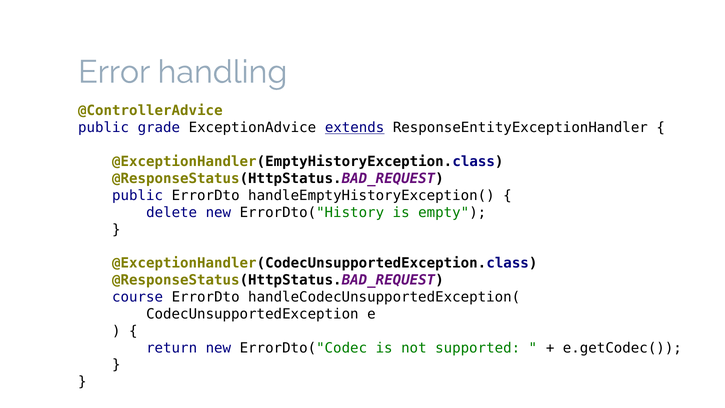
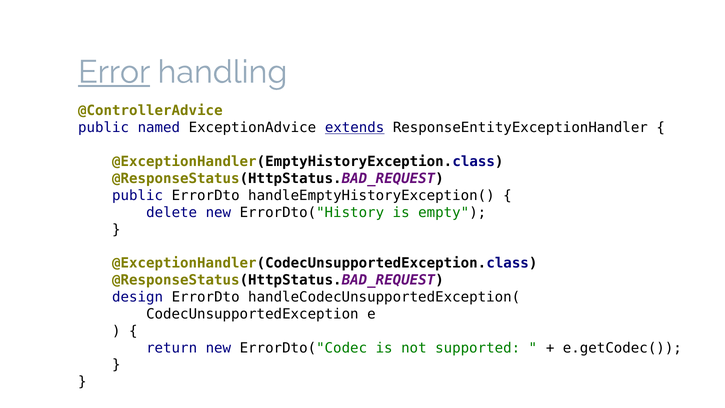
Error underline: none -> present
grade: grade -> named
course: course -> design
